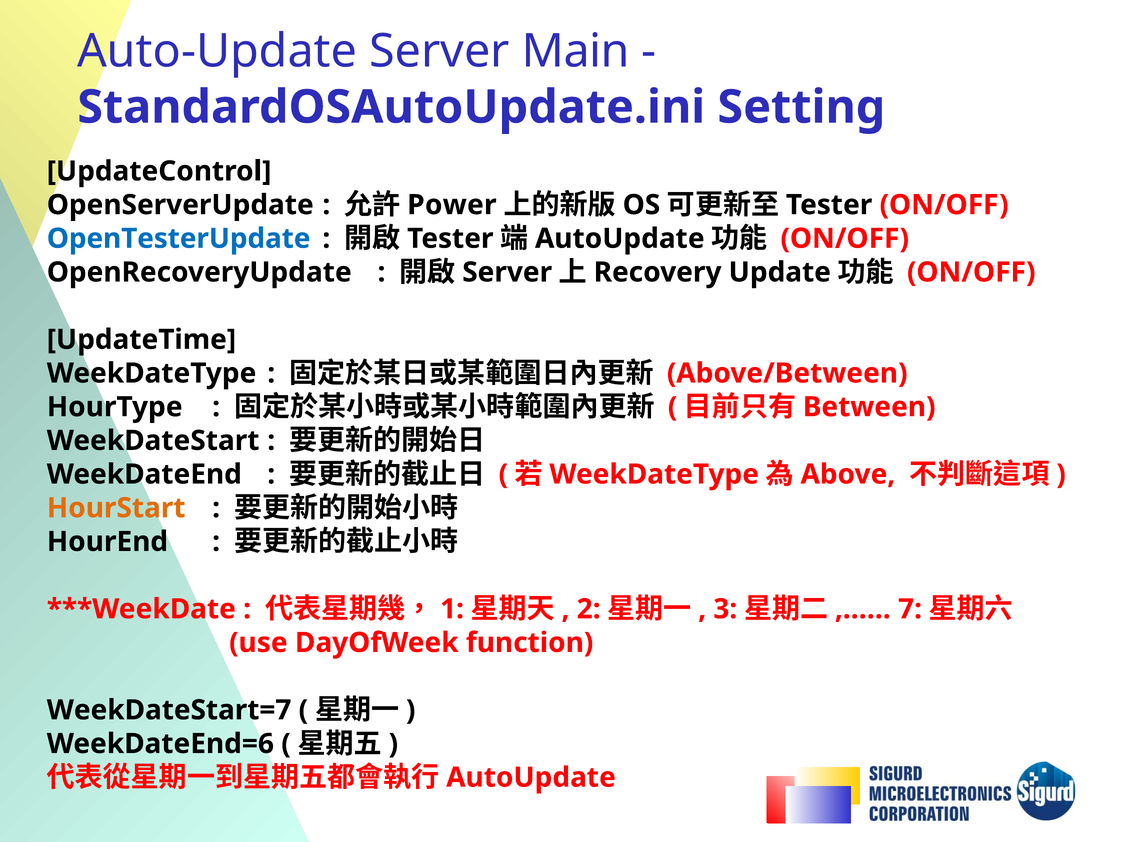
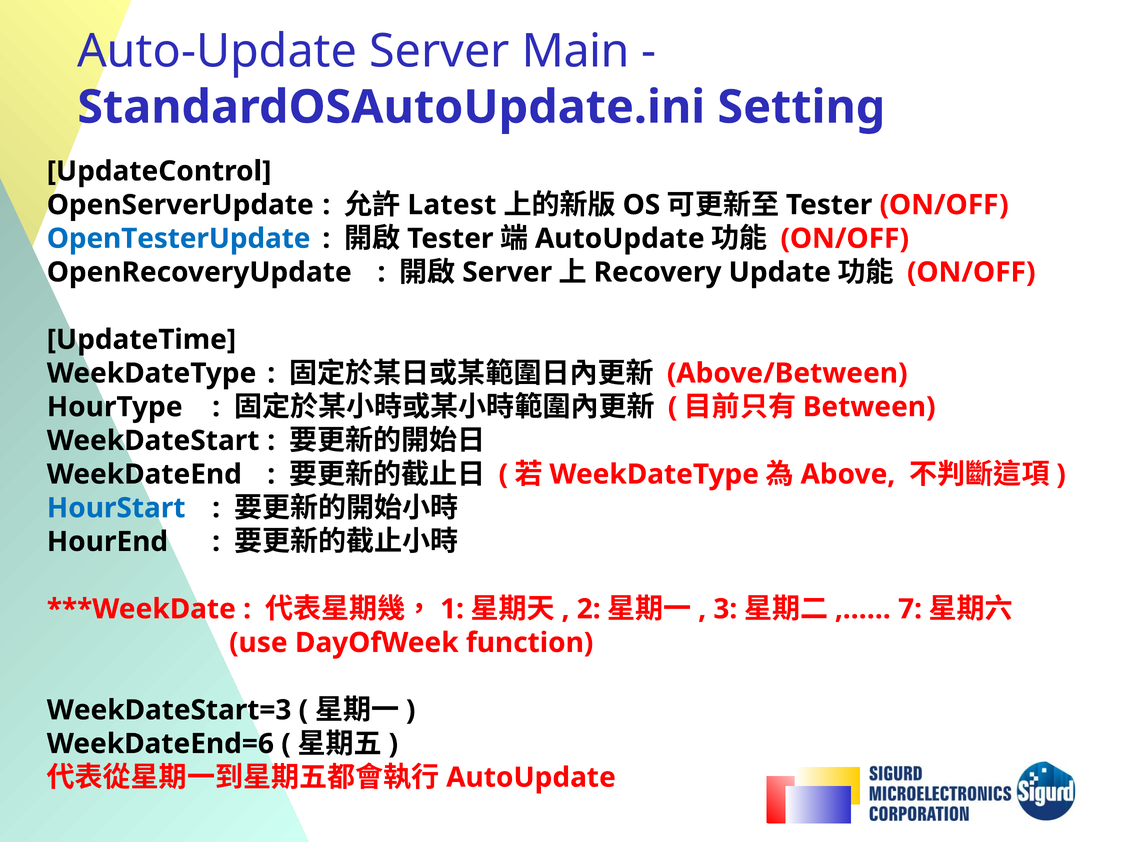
Power: Power -> Latest
HourStart colour: orange -> blue
WeekDateStart=7: WeekDateStart=7 -> WeekDateStart=3
